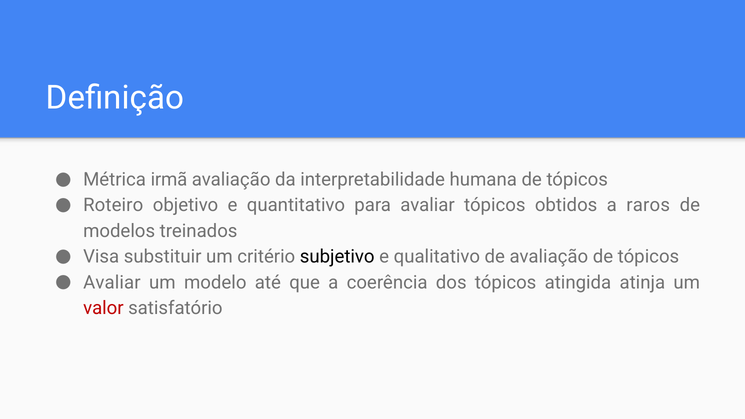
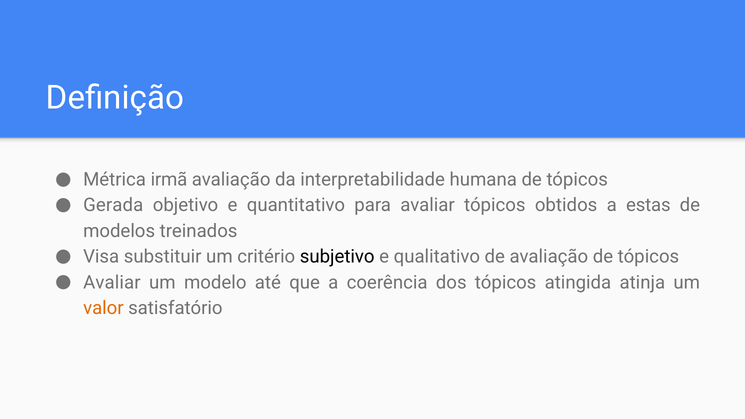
Roteiro: Roteiro -> Gerada
raros: raros -> estas
valor colour: red -> orange
